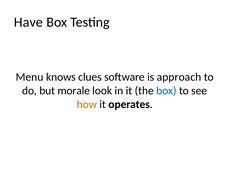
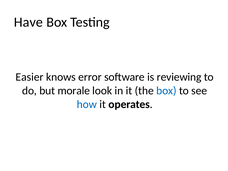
Menu: Menu -> Easier
clues: clues -> error
approach: approach -> reviewing
how colour: orange -> blue
